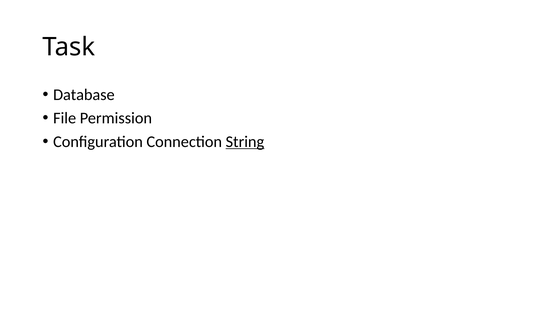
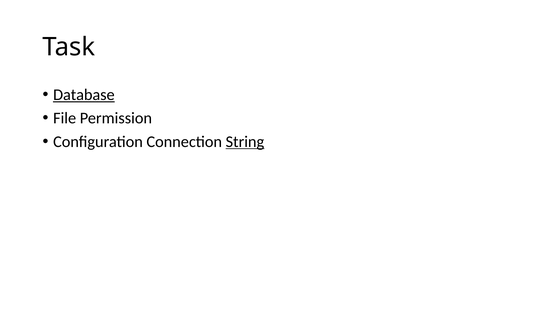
Database underline: none -> present
